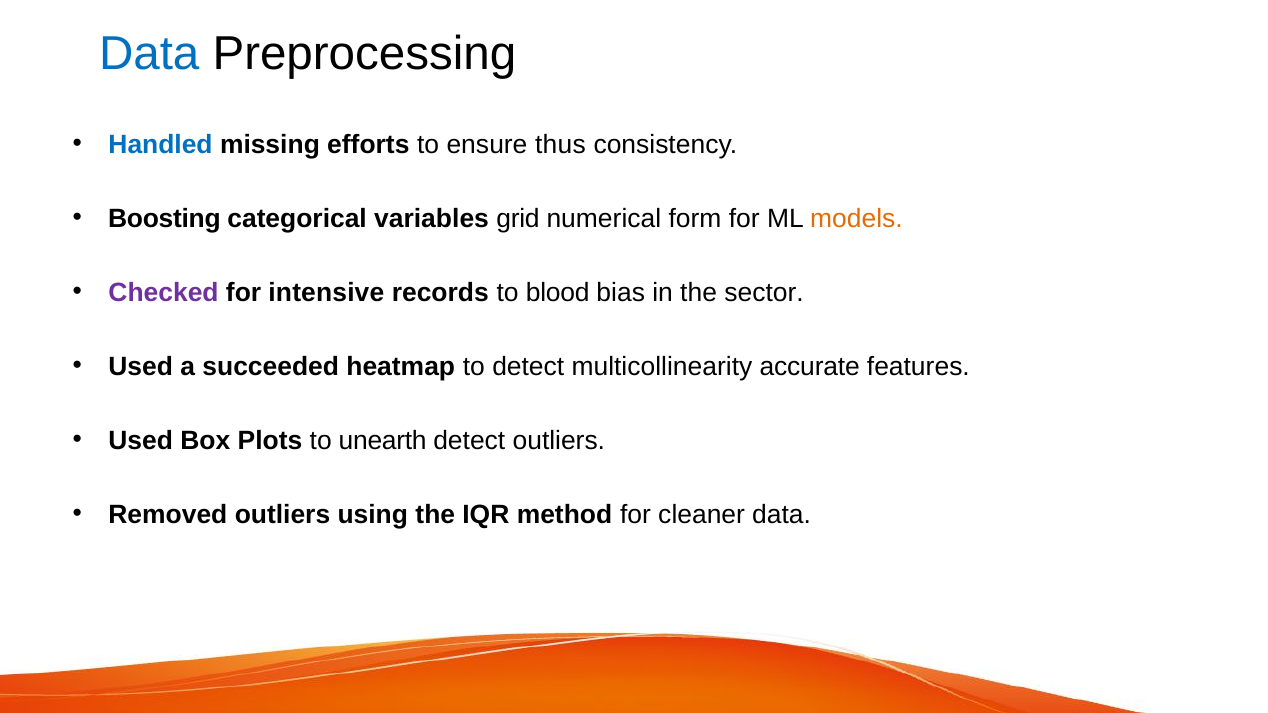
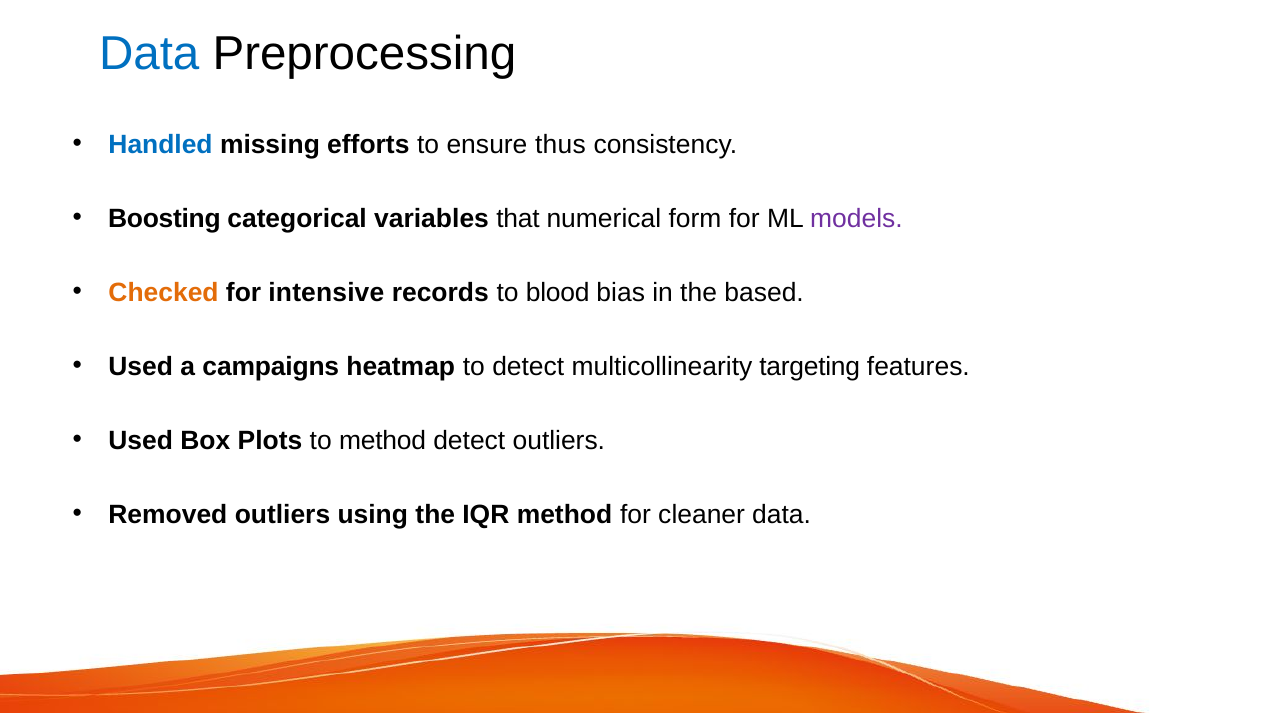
grid: grid -> that
models colour: orange -> purple
Checked colour: purple -> orange
sector: sector -> based
succeeded: succeeded -> campaigns
accurate: accurate -> targeting
to unearth: unearth -> method
